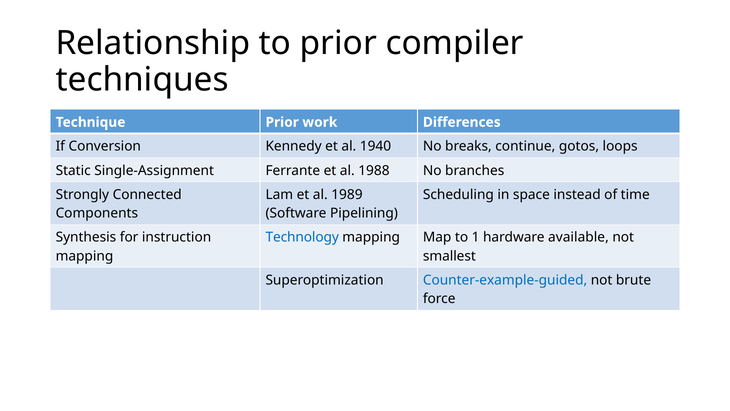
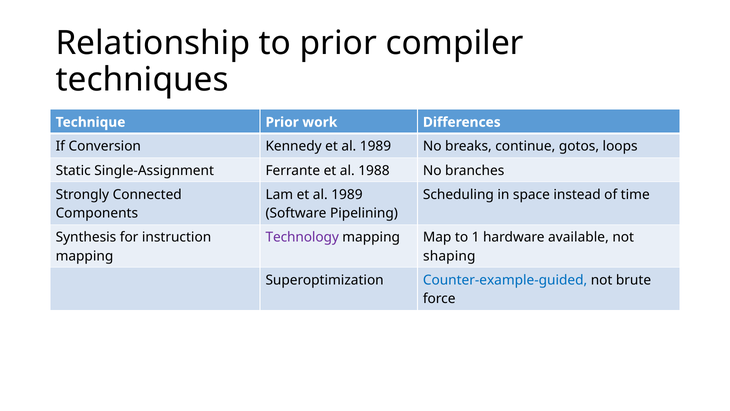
Kennedy et al 1940: 1940 -> 1989
Technology colour: blue -> purple
smallest: smallest -> shaping
